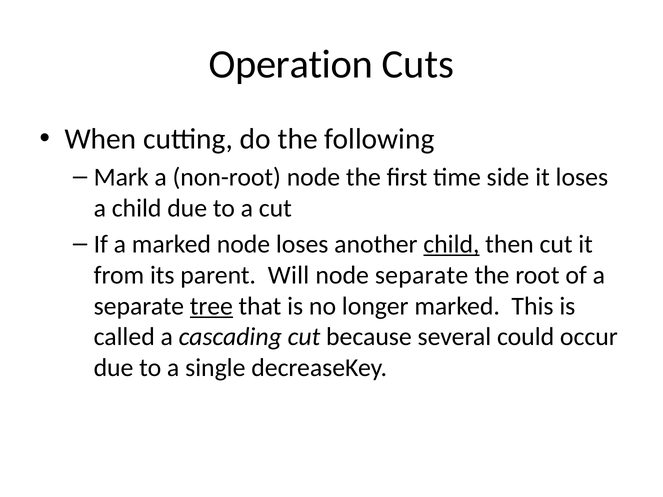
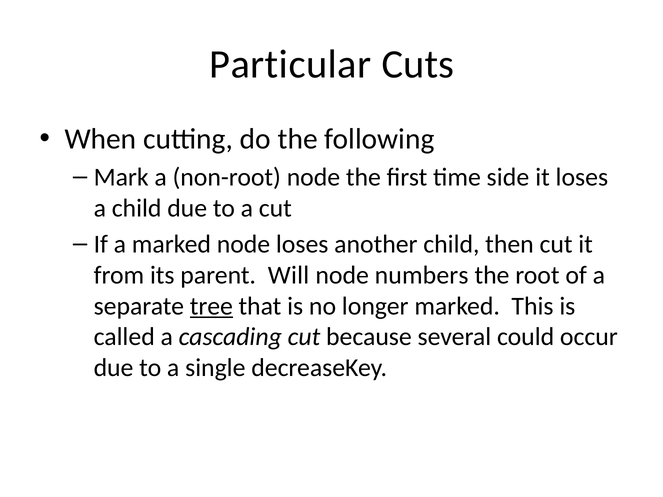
Operation: Operation -> Particular
child at (451, 244) underline: present -> none
node separate: separate -> numbers
